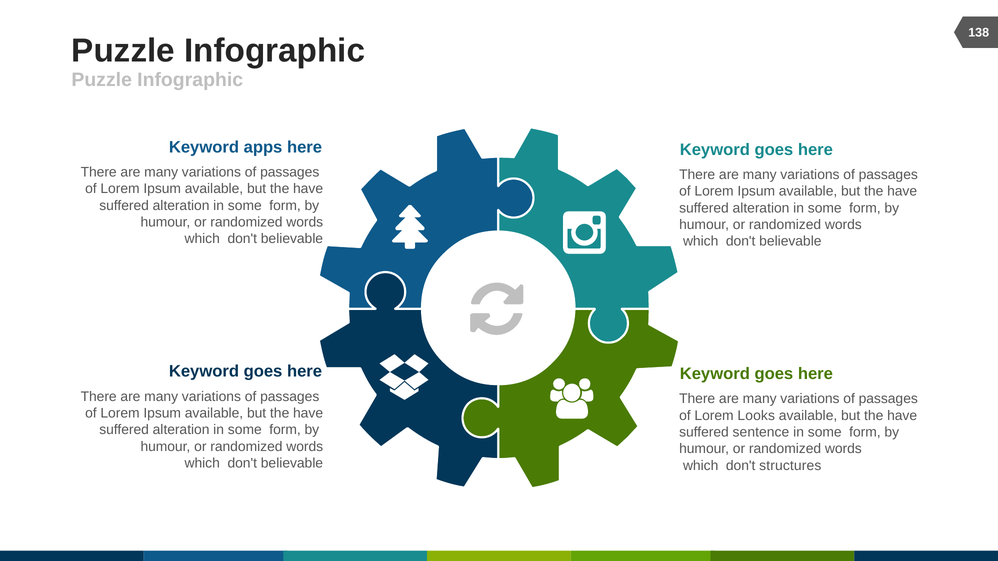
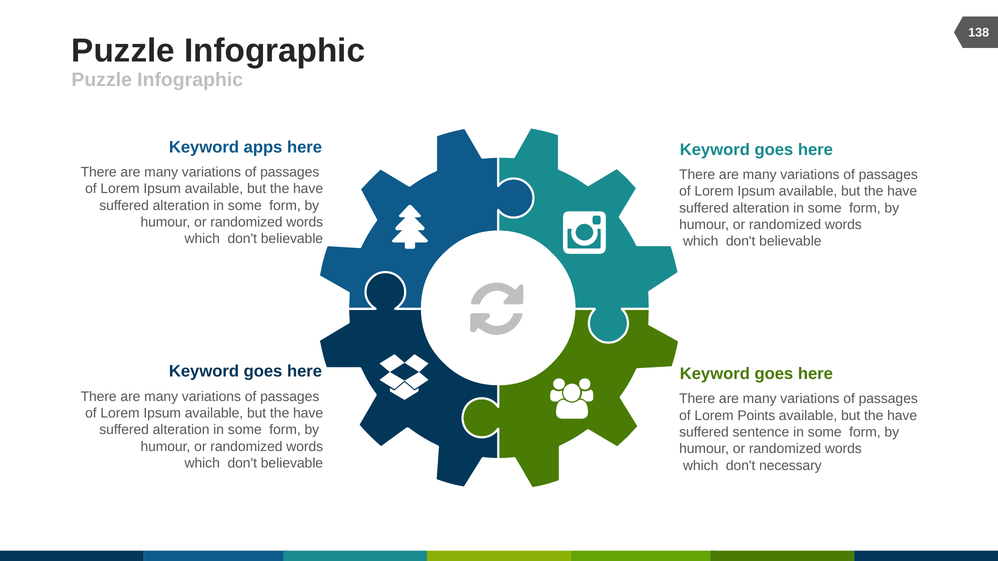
Looks: Looks -> Points
structures: structures -> necessary
